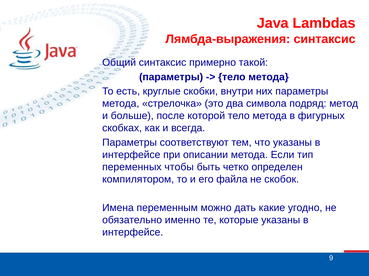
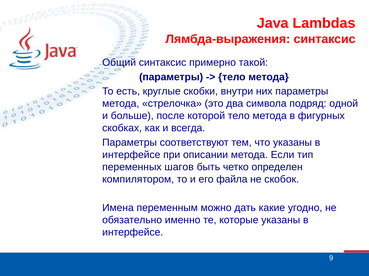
метод: метод -> одной
чтобы: чтобы -> шагов
